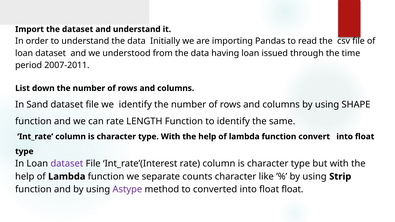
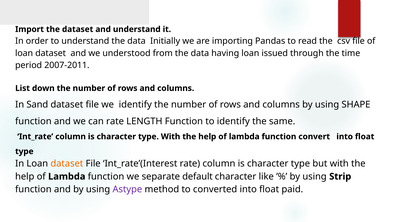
dataset at (67, 164) colour: purple -> orange
counts: counts -> default
float float: float -> paid
